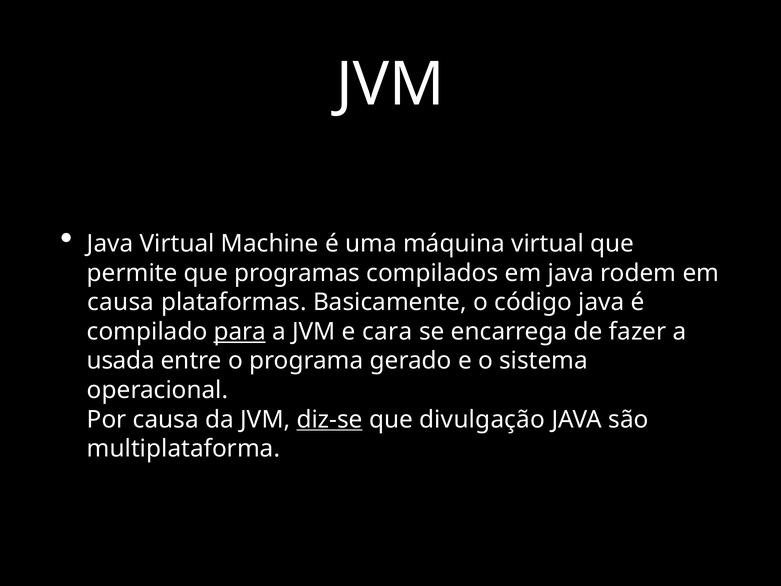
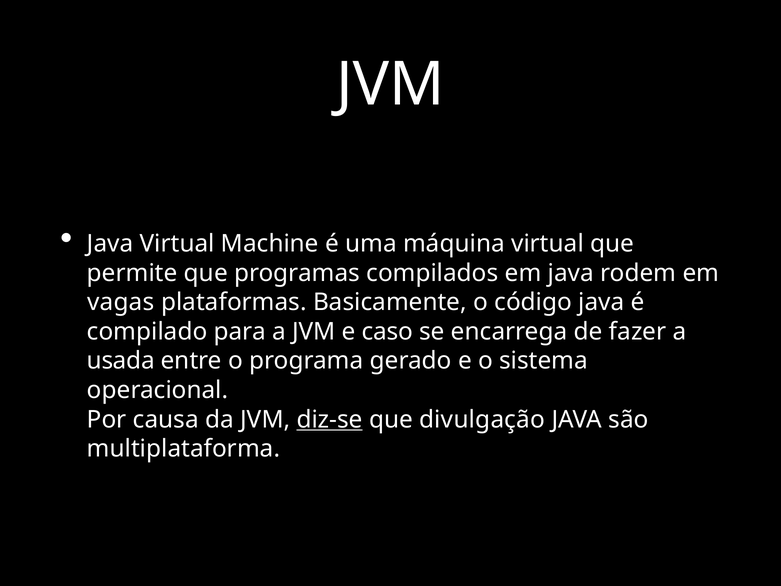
causa at (121, 302): causa -> vagas
para underline: present -> none
cara: cara -> caso
